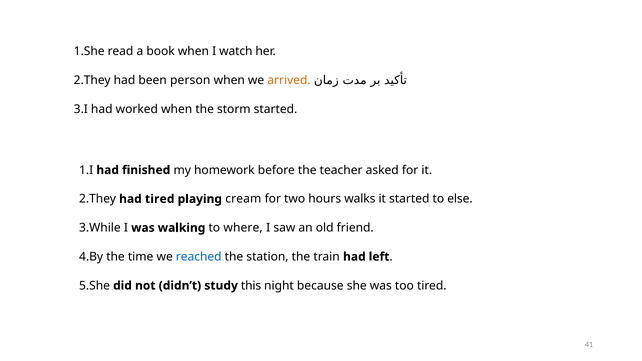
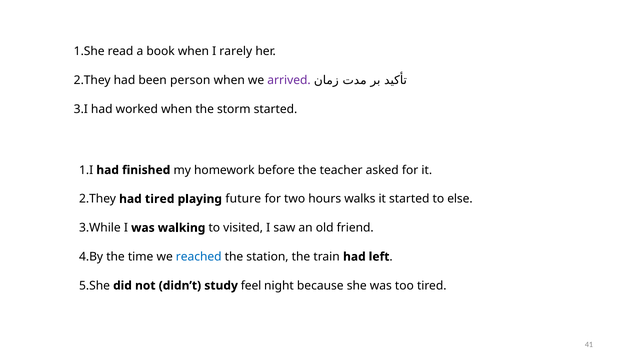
watch: watch -> rarely
arrived colour: orange -> purple
cream: cream -> future
where: where -> visited
this: this -> feel
